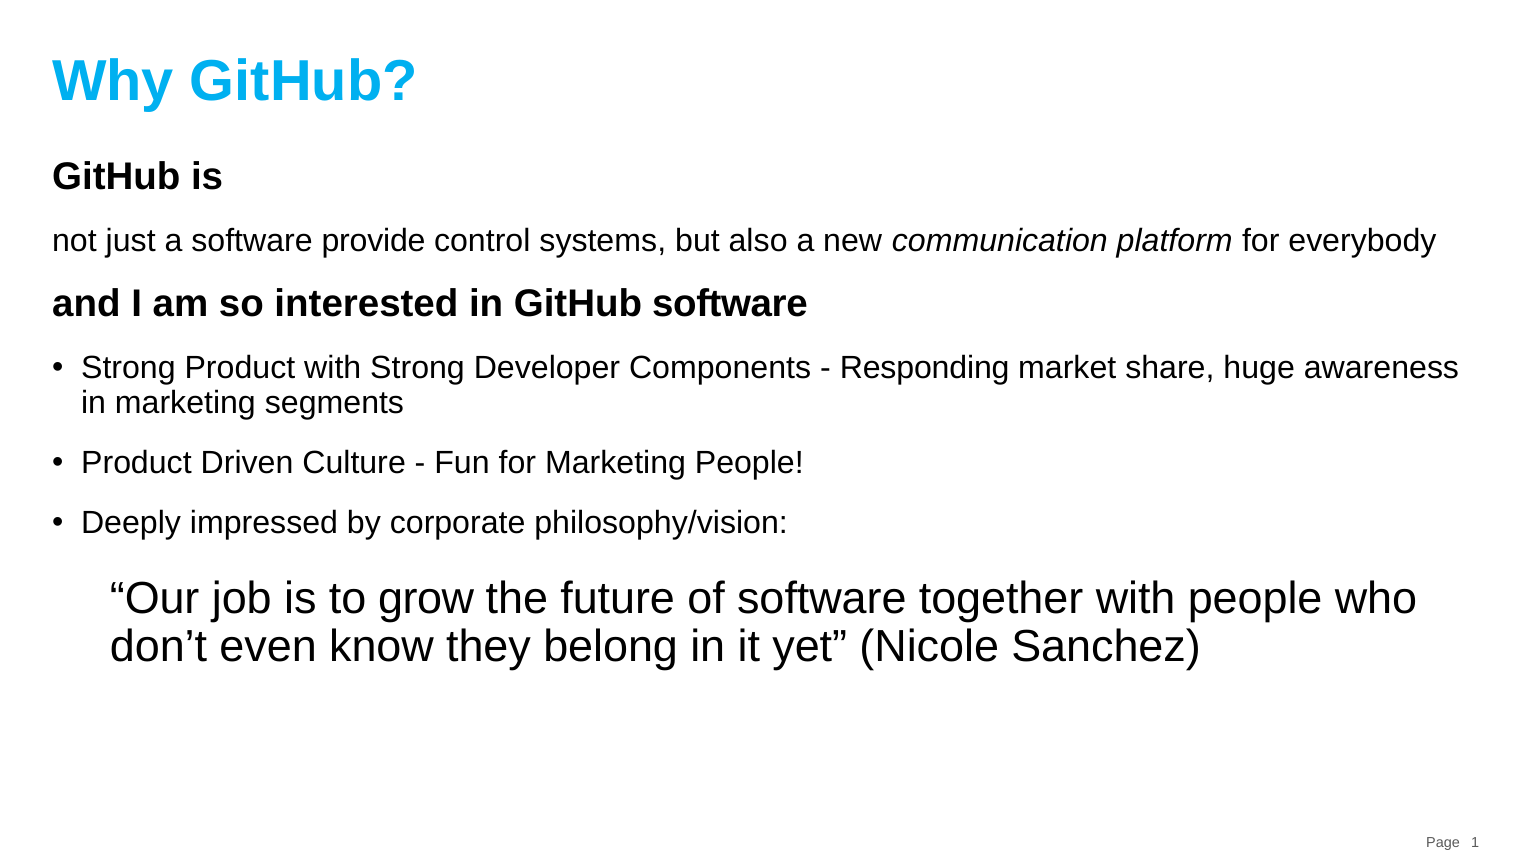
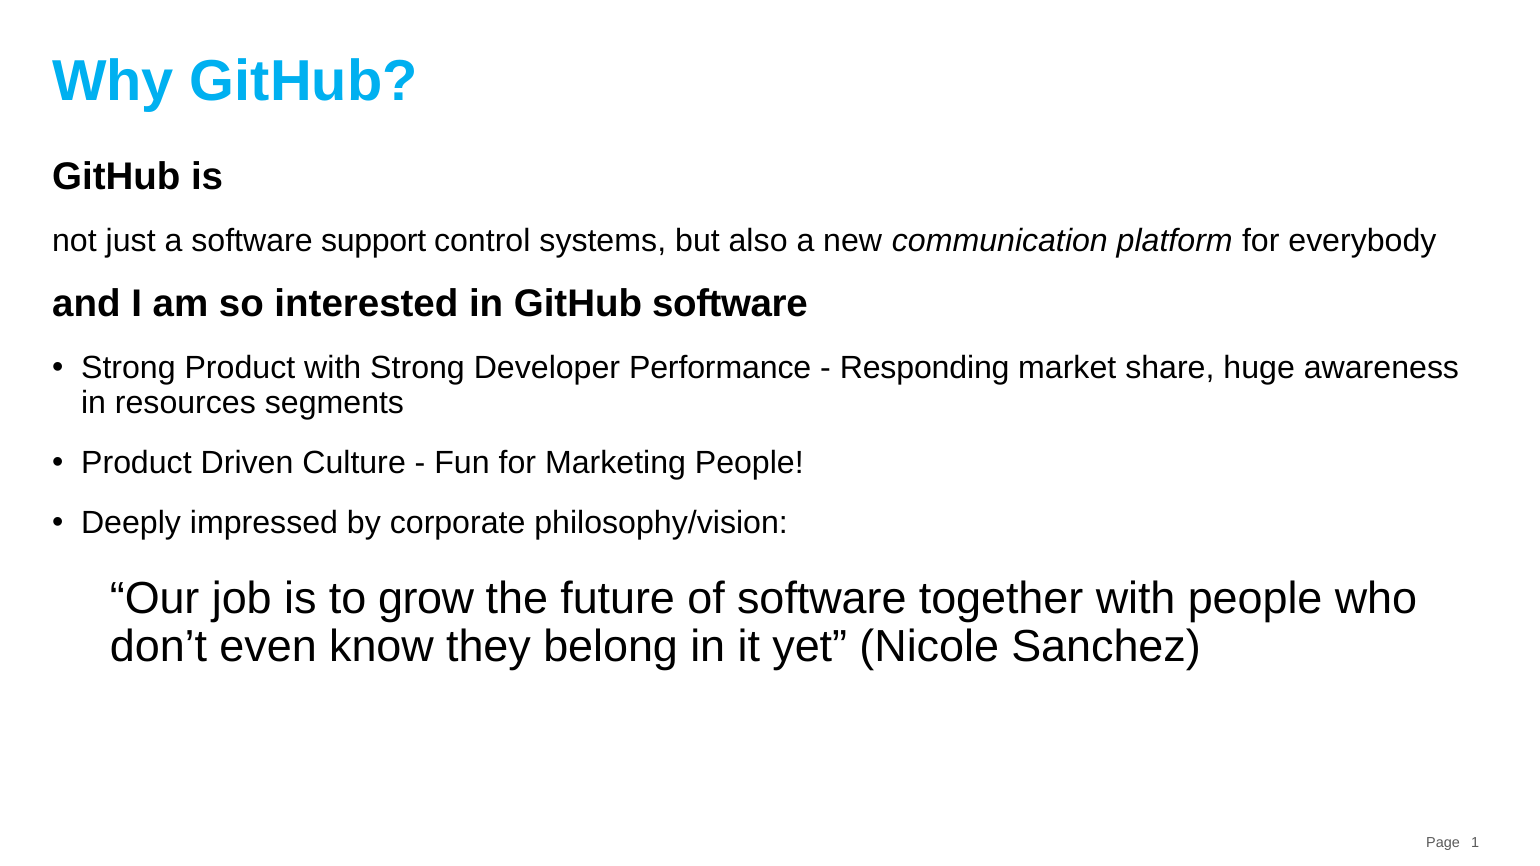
provide: provide -> support
Components: Components -> Performance
in marketing: marketing -> resources
